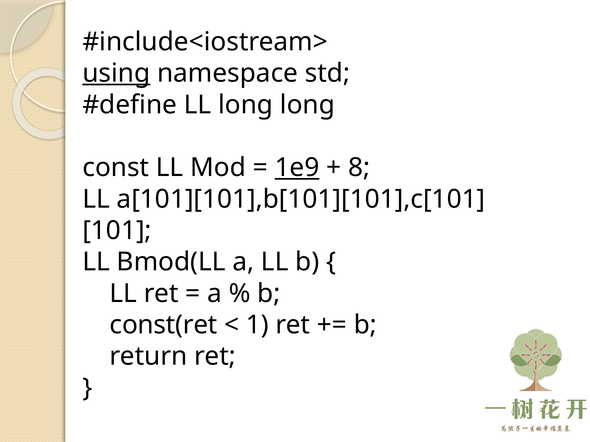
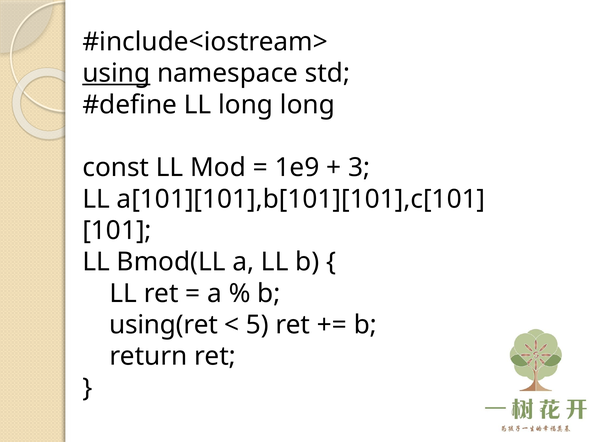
1e9 underline: present -> none
8: 8 -> 3
const(ret: const(ret -> using(ret
1: 1 -> 5
